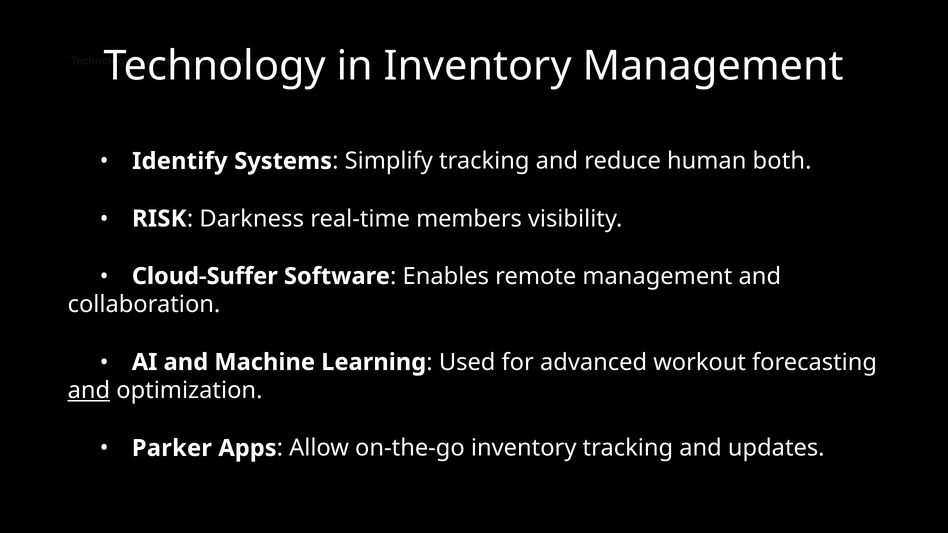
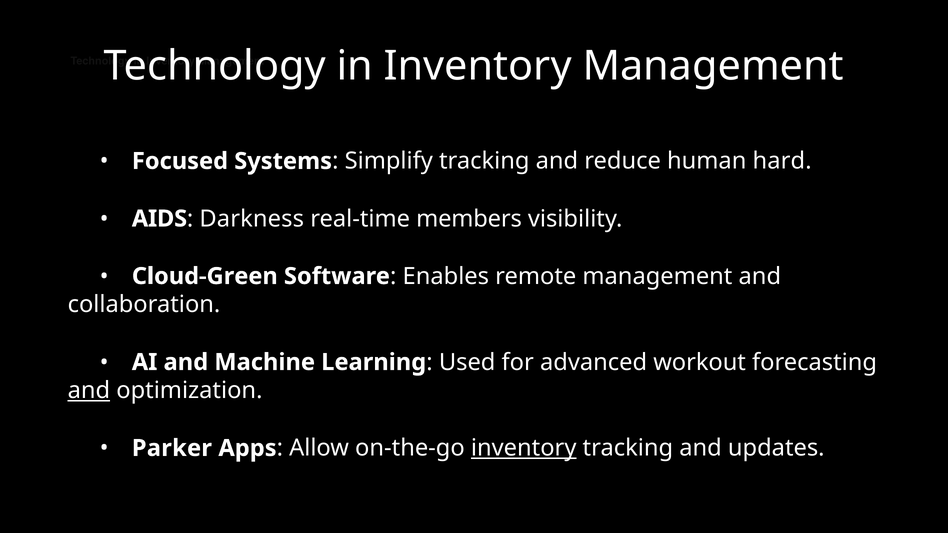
Identify: Identify -> Focused
both: both -> hard
RISK: RISK -> AIDS
Cloud-Suffer: Cloud-Suffer -> Cloud-Green
inventory at (524, 448) underline: none -> present
